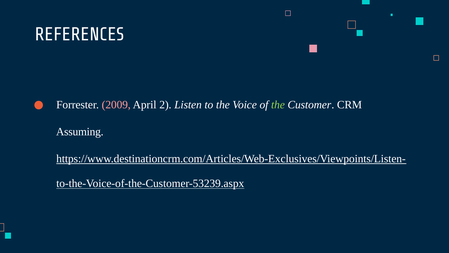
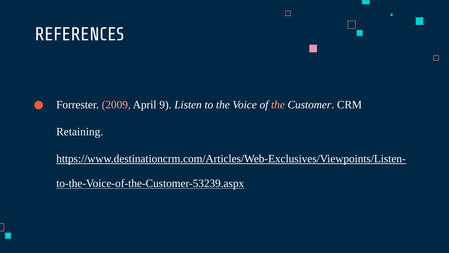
2: 2 -> 9
the at (278, 105) colour: light green -> pink
Assuming: Assuming -> Retaining
